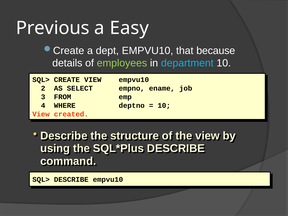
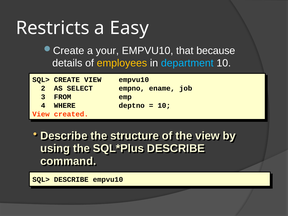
Previous: Previous -> Restricts
dept: dept -> your
employees colour: light green -> yellow
